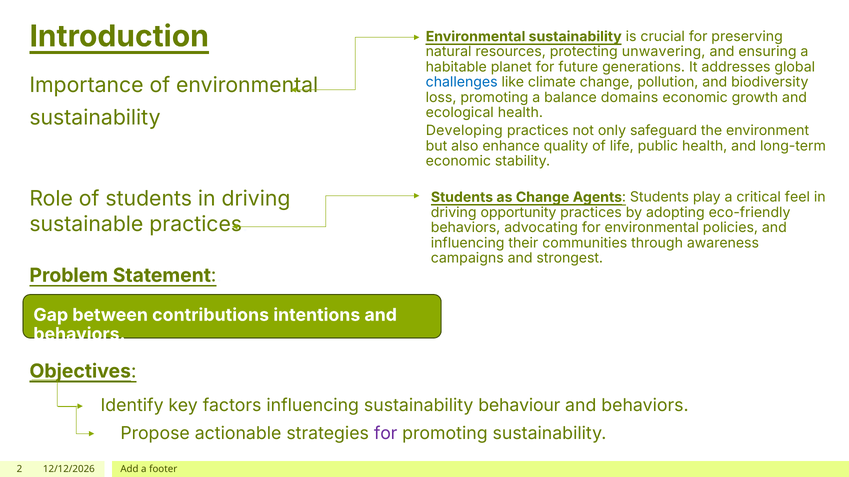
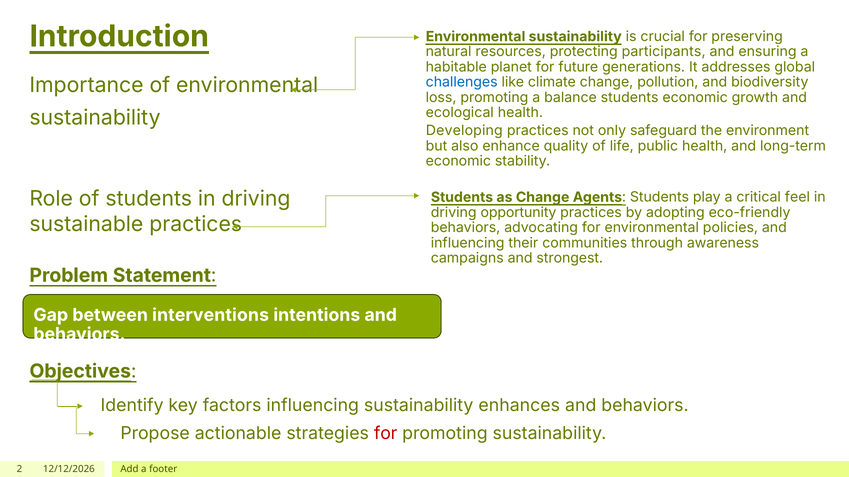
unwavering: unwavering -> participants
balance domains: domains -> students
contributions: contributions -> interventions
behaviour: behaviour -> enhances
for at (386, 434) colour: purple -> red
